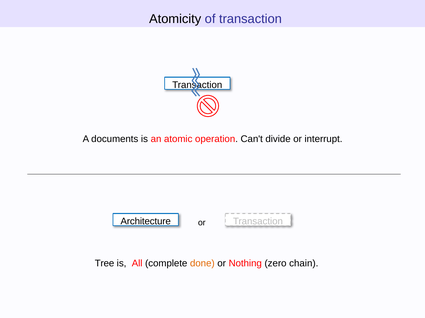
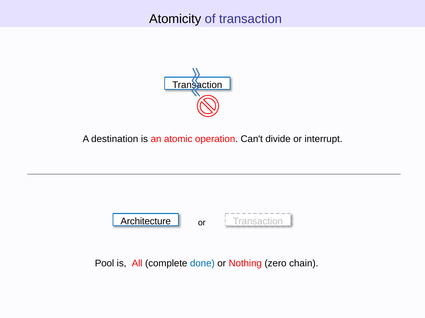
documents: documents -> destination
Tree: Tree -> Pool
done colour: orange -> blue
